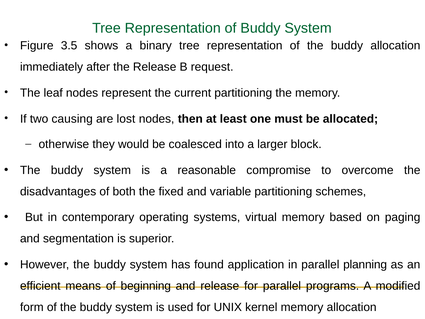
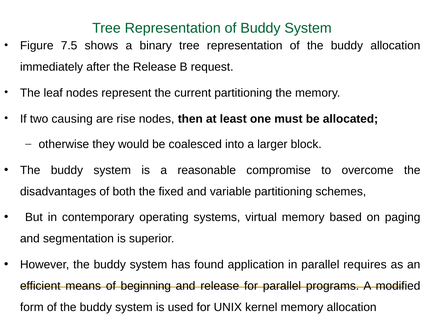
3.5: 3.5 -> 7.5
lost: lost -> rise
planning: planning -> requires
